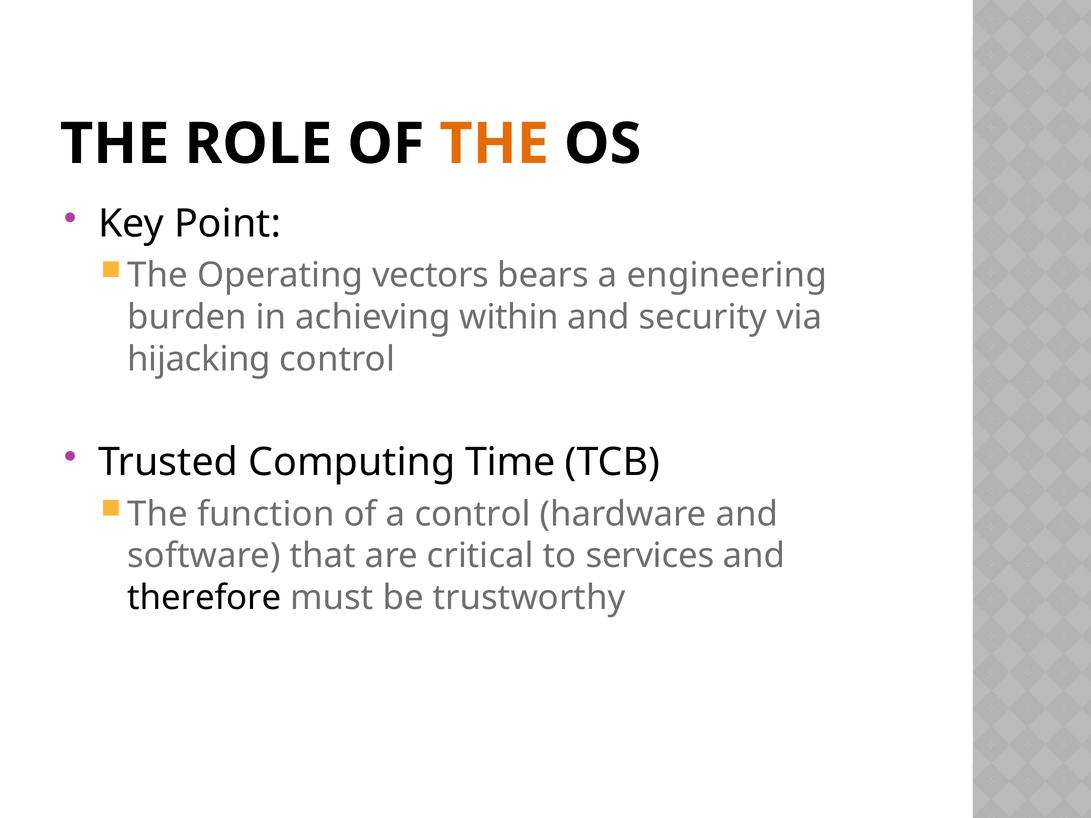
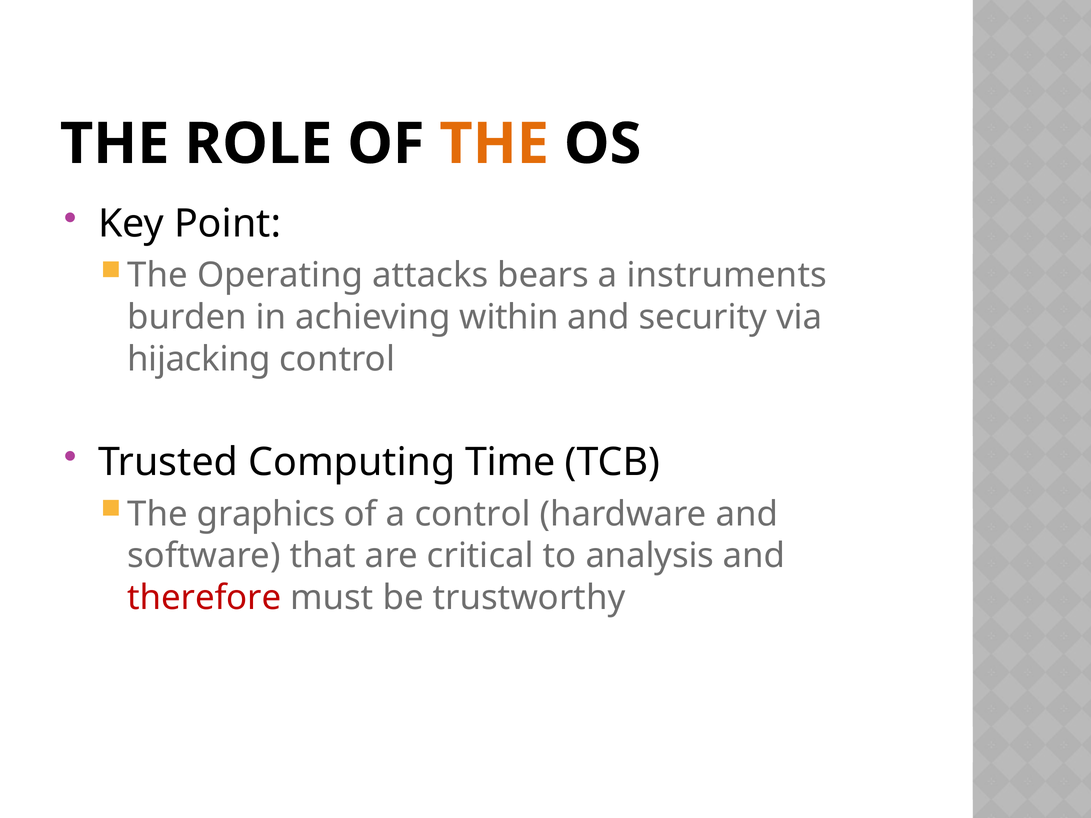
vectors: vectors -> attacks
engineering: engineering -> instruments
function: function -> graphics
services: services -> analysis
therefore colour: black -> red
